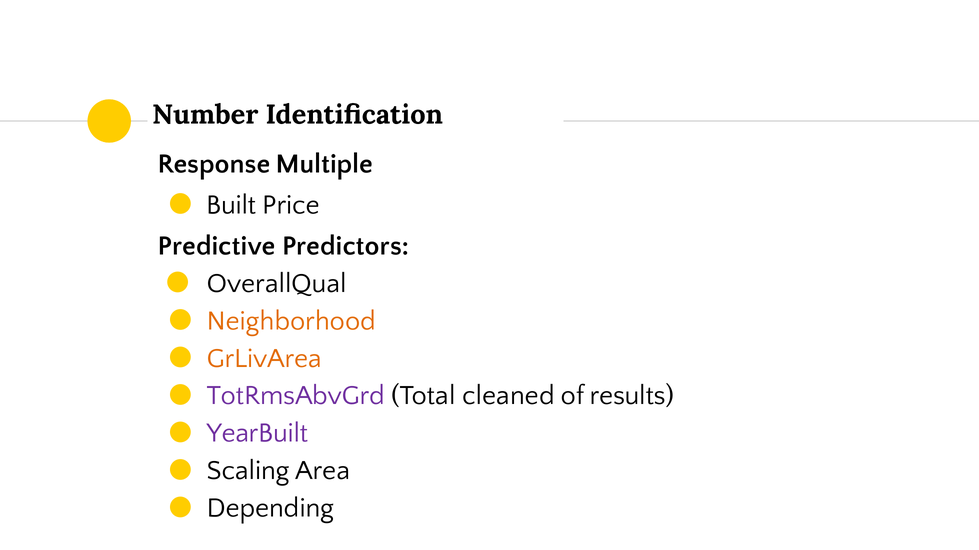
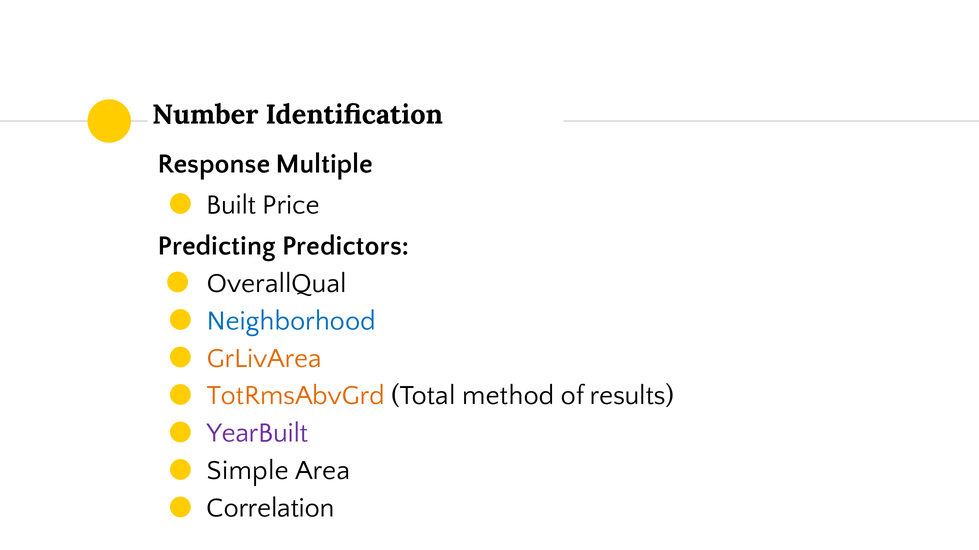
Predictive: Predictive -> Predicting
Neighborhood colour: orange -> blue
TotRmsAbvGrd colour: purple -> orange
cleaned: cleaned -> method
Scaling: Scaling -> Simple
Depending: Depending -> Correlation
